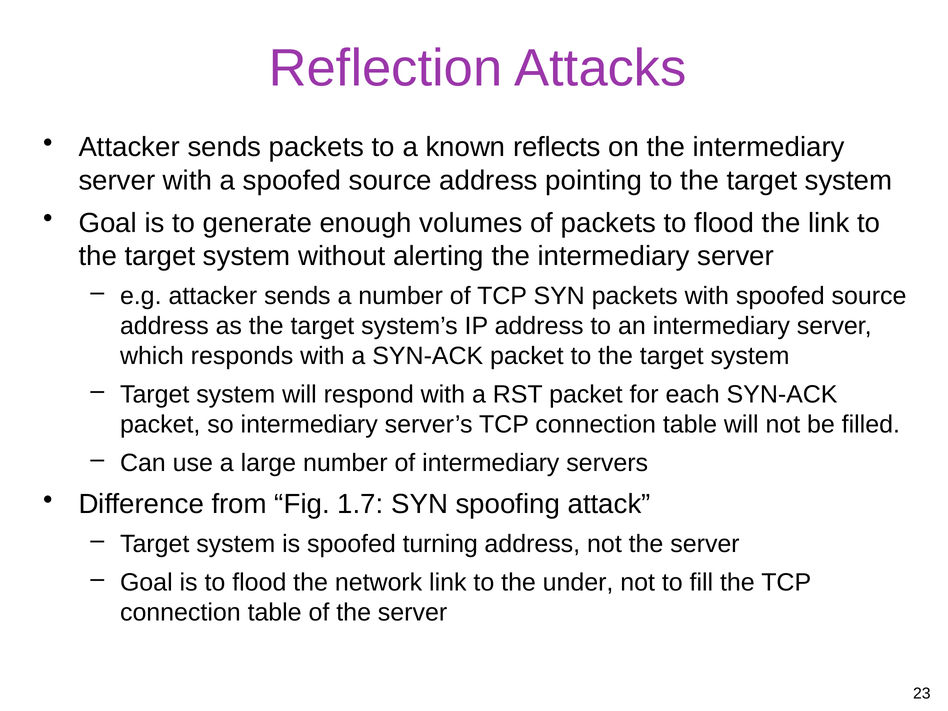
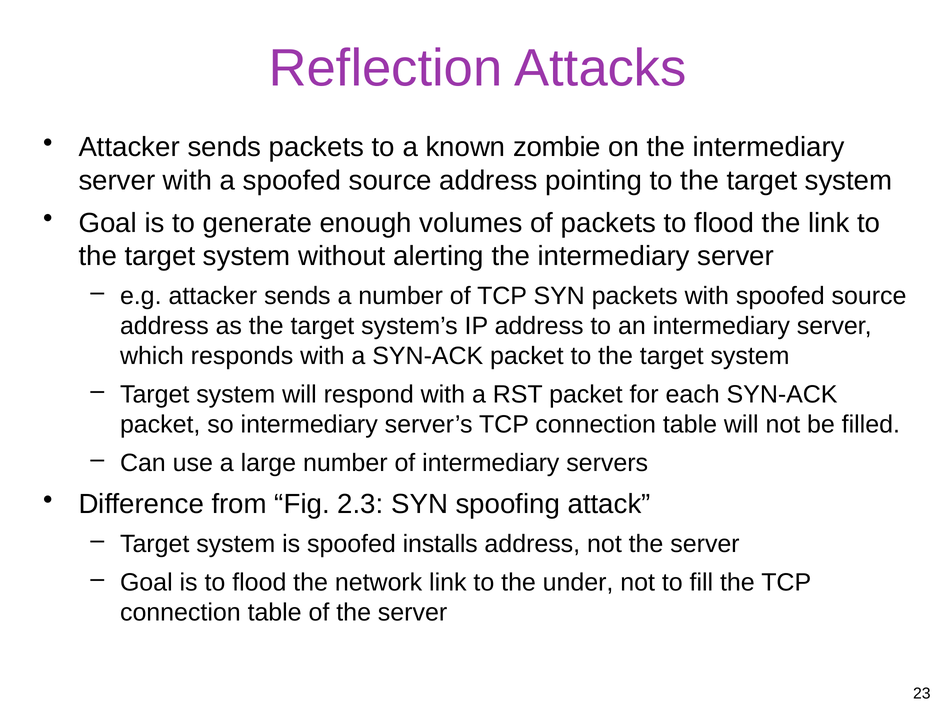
reflects: reflects -> zombie
1.7: 1.7 -> 2.3
turning: turning -> installs
